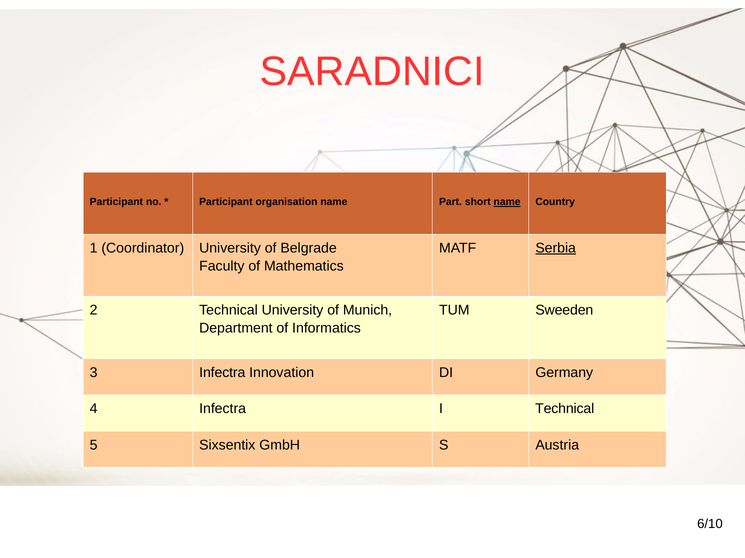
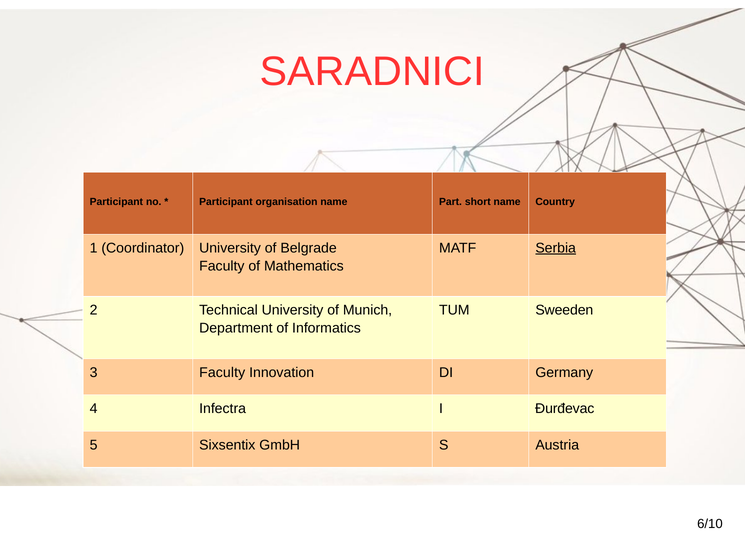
name at (507, 202) underline: present -> none
3 Infectra: Infectra -> Faculty
I Technical: Technical -> Đurđevac
